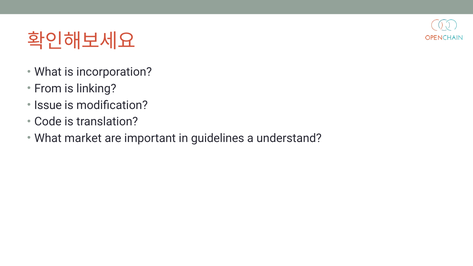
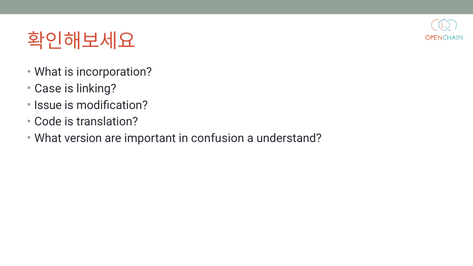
From: From -> Case
market: market -> version
guidelines: guidelines -> confusion
